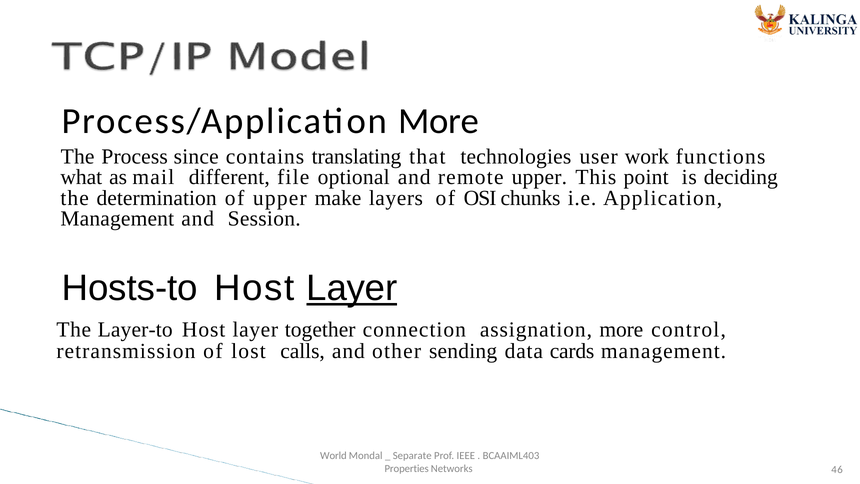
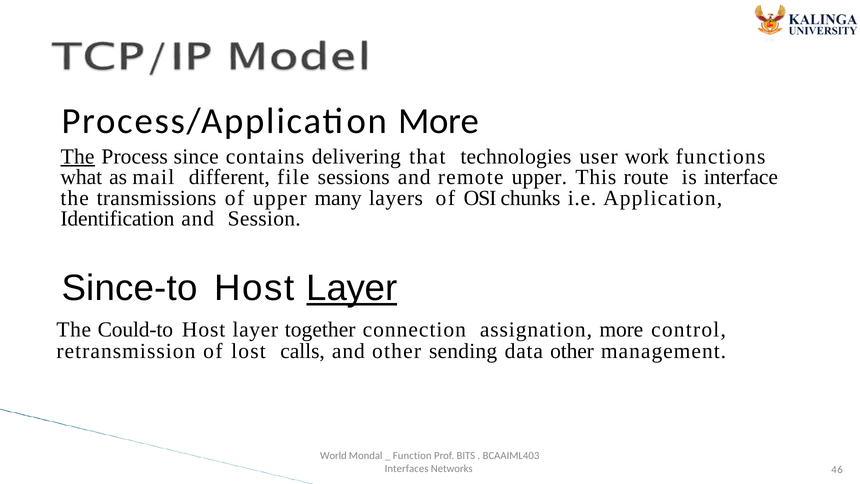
The at (78, 157) underline: none -> present
translating: translating -> delivering
optional: optional -> sessions
point: point -> route
deciding: deciding -> interface
determination: determination -> transmissions
make: make -> many
Management at (117, 218): Management -> Identification
Hosts-to: Hosts-to -> Since-to
Layer-to: Layer-to -> Could-to
data cards: cards -> other
Separate: Separate -> Function
IEEE: IEEE -> BITS
Properties: Properties -> Interfaces
